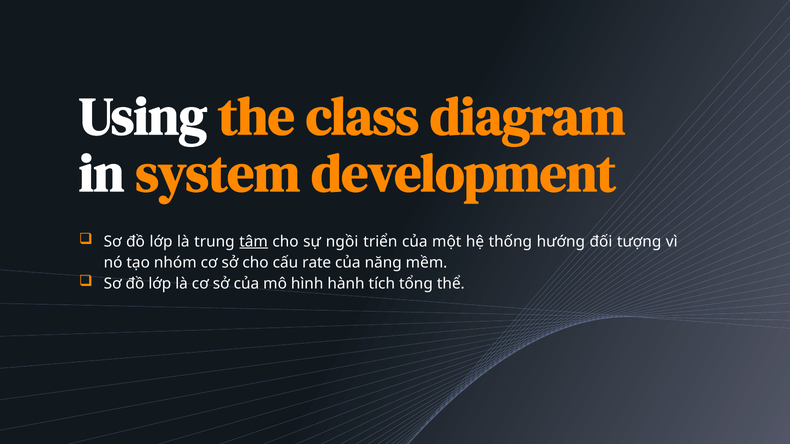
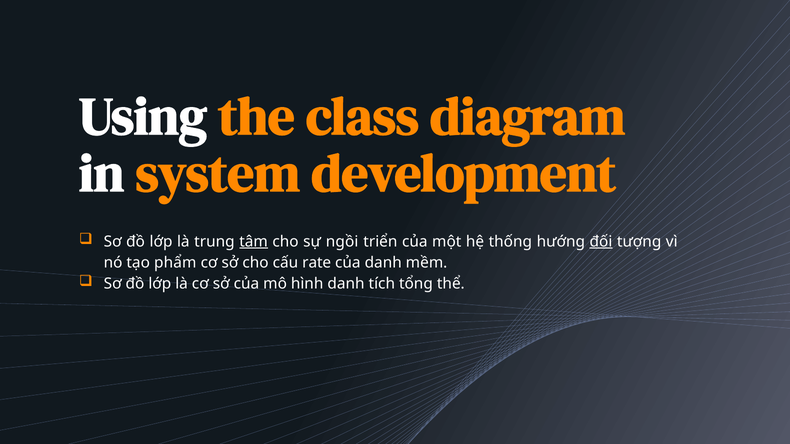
đối underline: none -> present
nhóm: nhóm -> phẩm
của năng: năng -> danh
hình hành: hành -> danh
